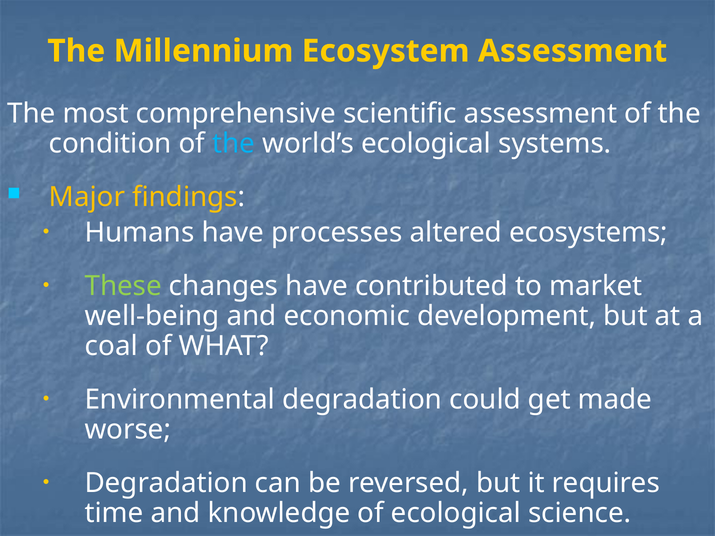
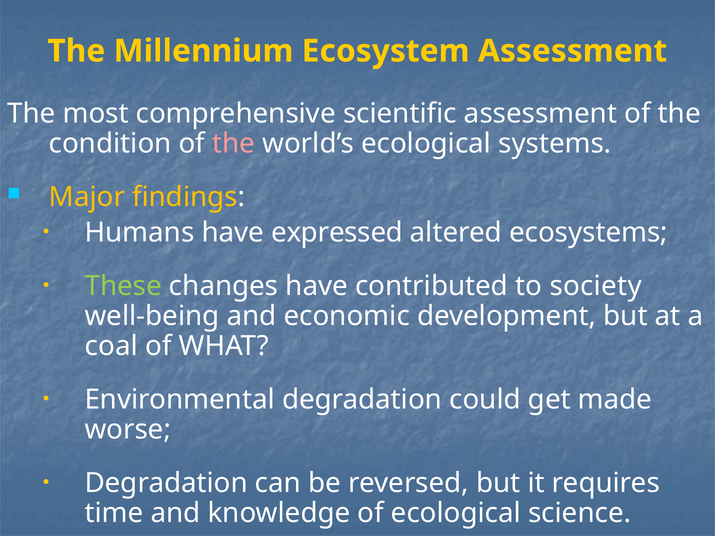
the at (234, 144) colour: light blue -> pink
processes: processes -> expressed
market: market -> society
